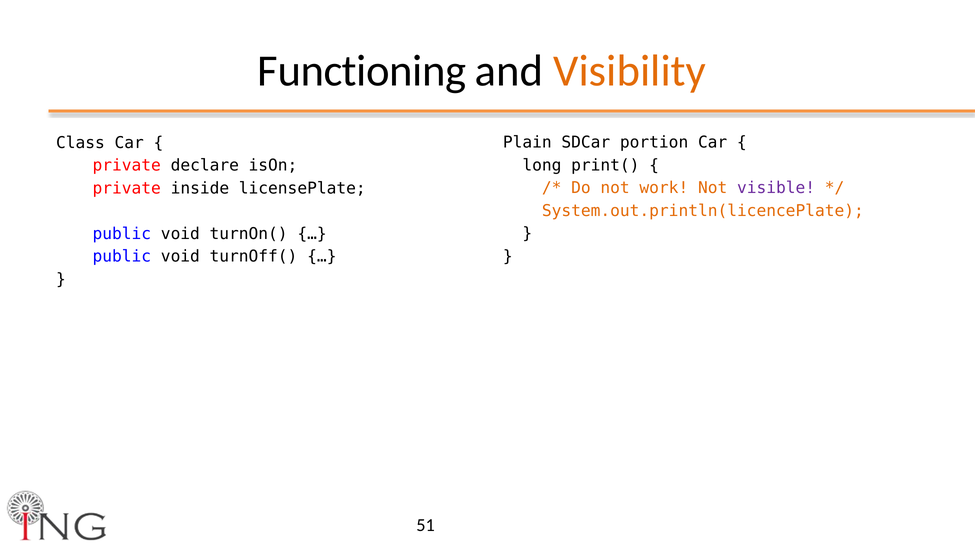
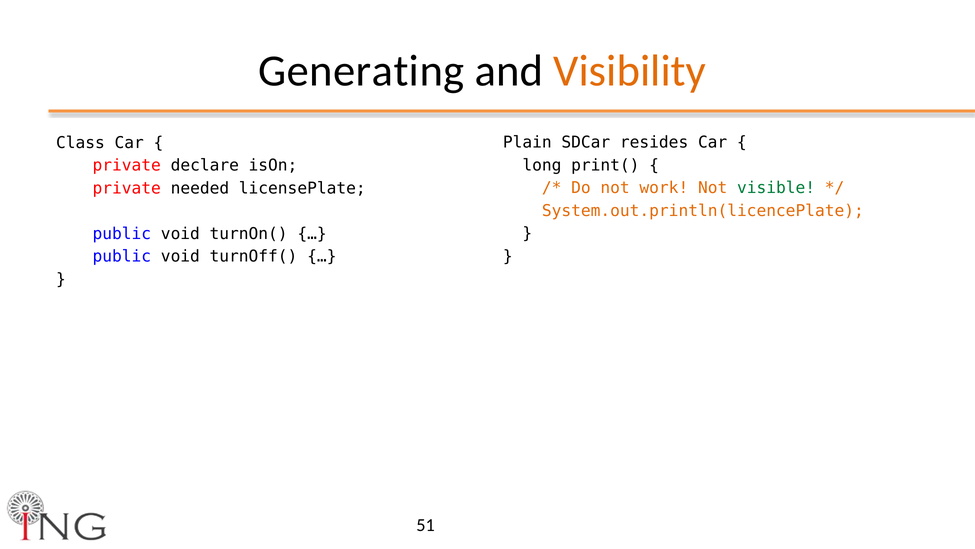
Functioning: Functioning -> Generating
portion: portion -> resides
inside: inside -> needed
visible colour: purple -> green
